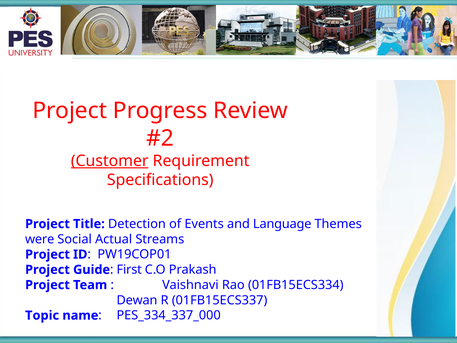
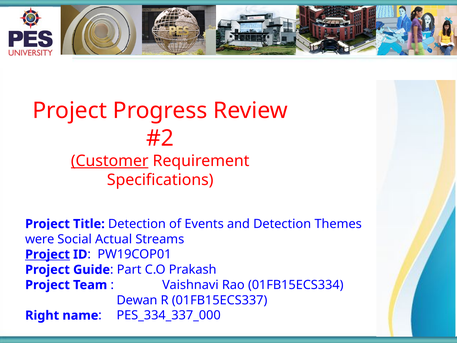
and Language: Language -> Detection
Project at (48, 254) underline: none -> present
First: First -> Part
Topic: Topic -> Right
